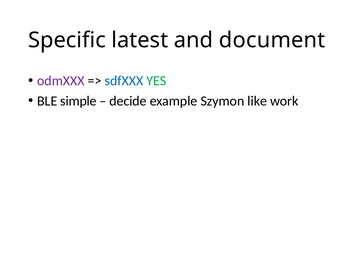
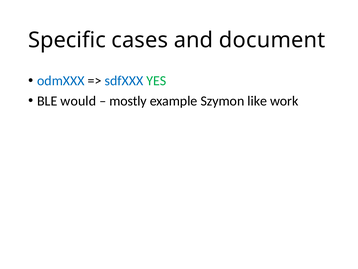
latest: latest -> cases
odmXXX colour: purple -> blue
simple: simple -> would
decide: decide -> mostly
